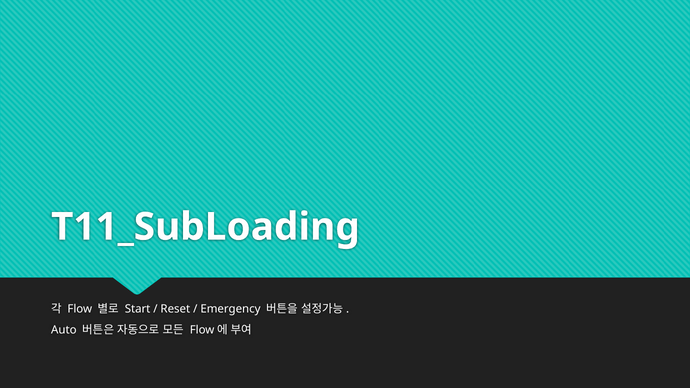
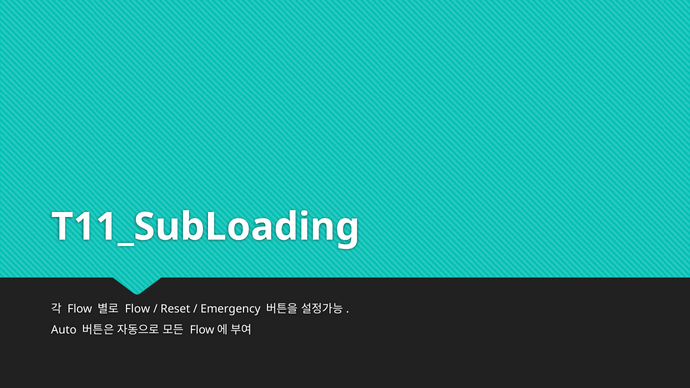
Start at (138, 309): Start -> Flow
